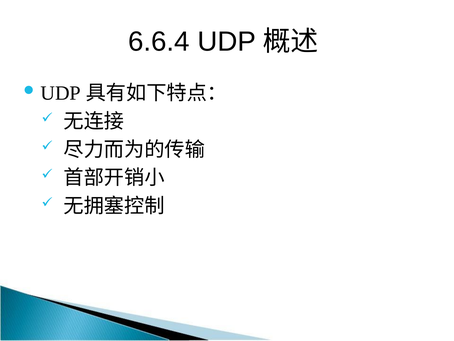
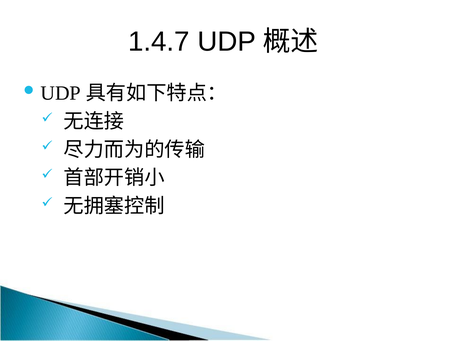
6.6.4: 6.6.4 -> 1.4.7
